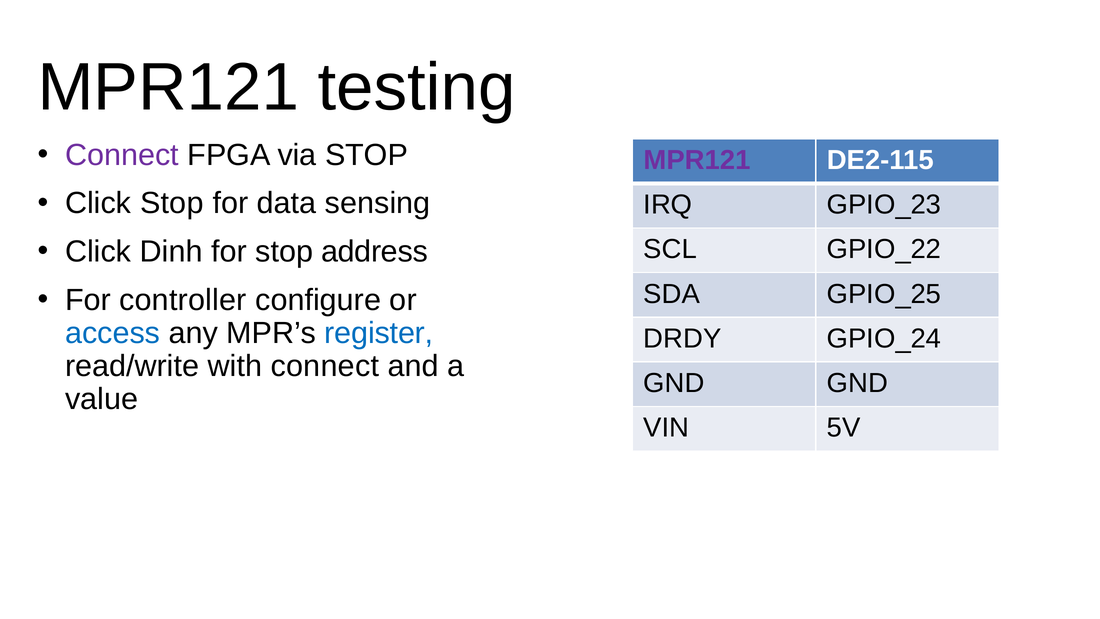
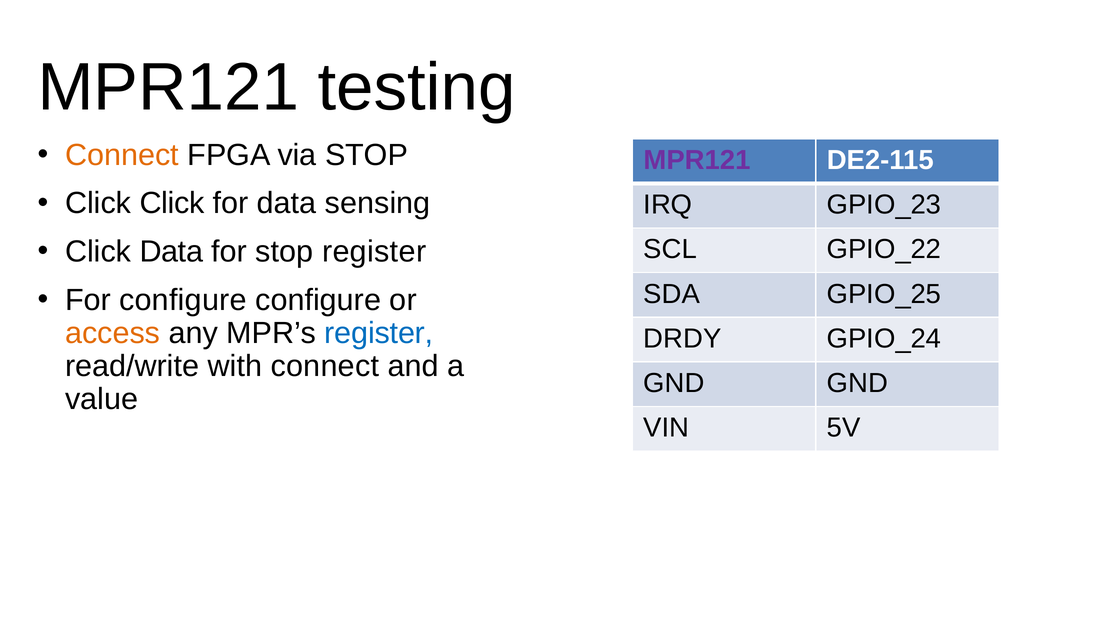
Connect at (122, 155) colour: purple -> orange
Click Stop: Stop -> Click
Click Dinh: Dinh -> Data
stop address: address -> register
For controller: controller -> configure
access colour: blue -> orange
